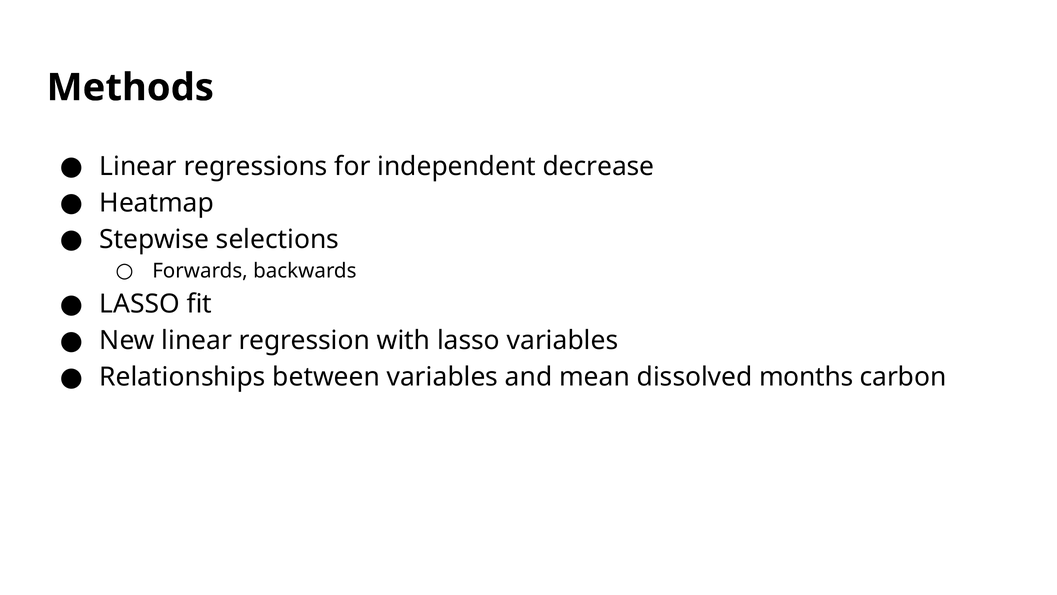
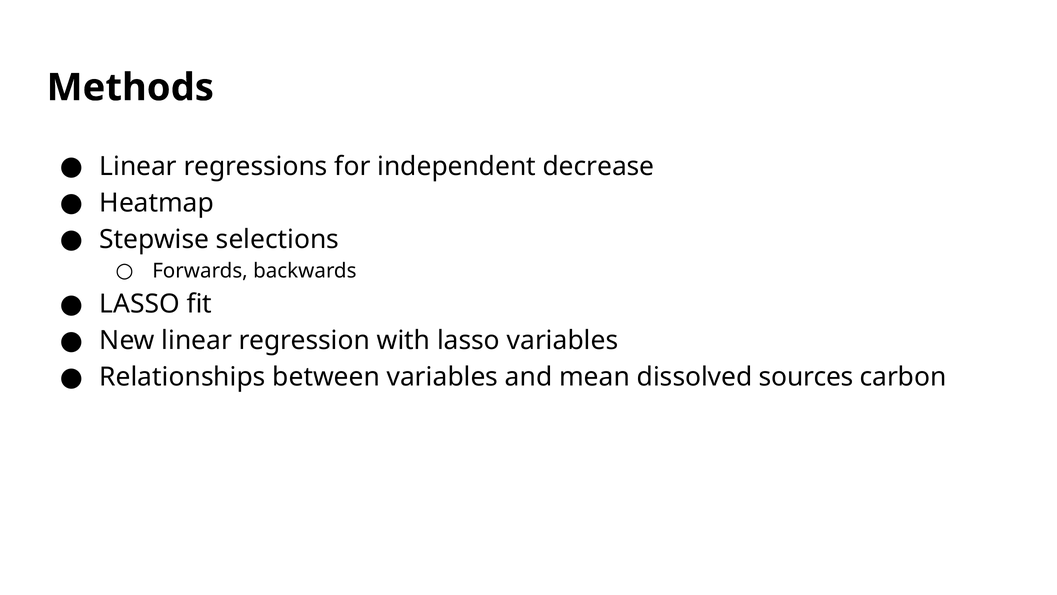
months: months -> sources
